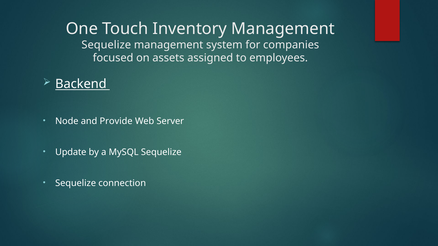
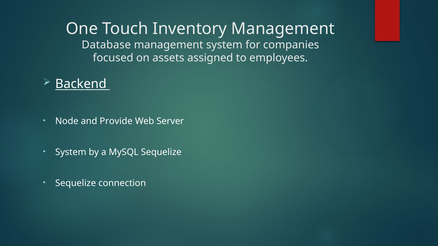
Sequelize at (106, 45): Sequelize -> Database
Update at (71, 152): Update -> System
